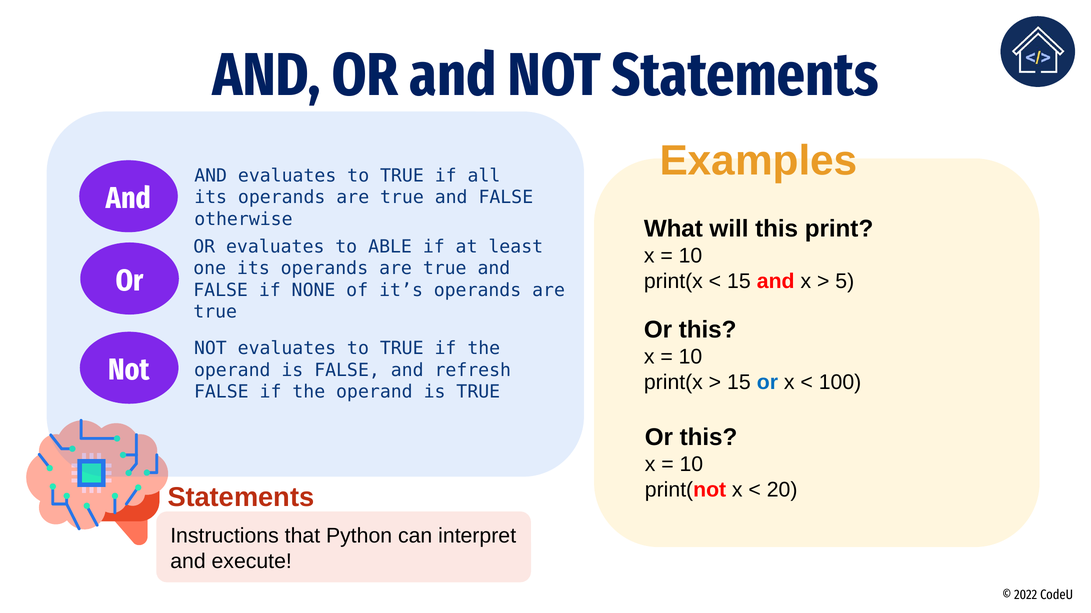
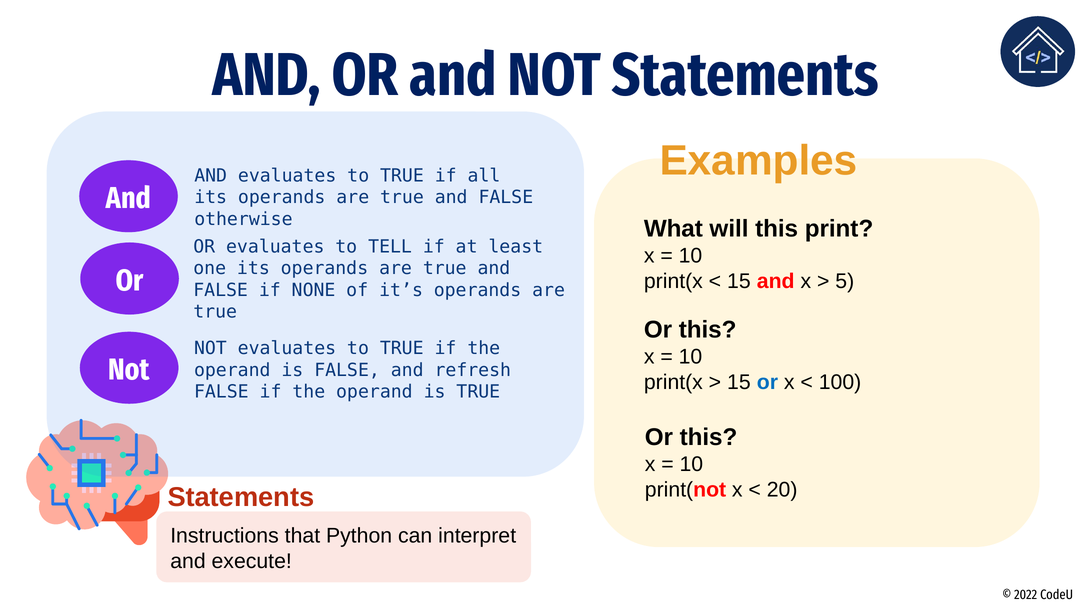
ABLE: ABLE -> TELL
